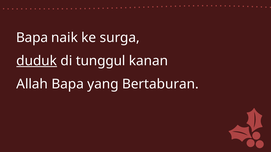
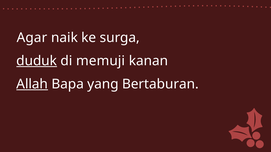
Bapa at (32, 38): Bapa -> Agar
tunggul: tunggul -> memuji
Allah underline: none -> present
